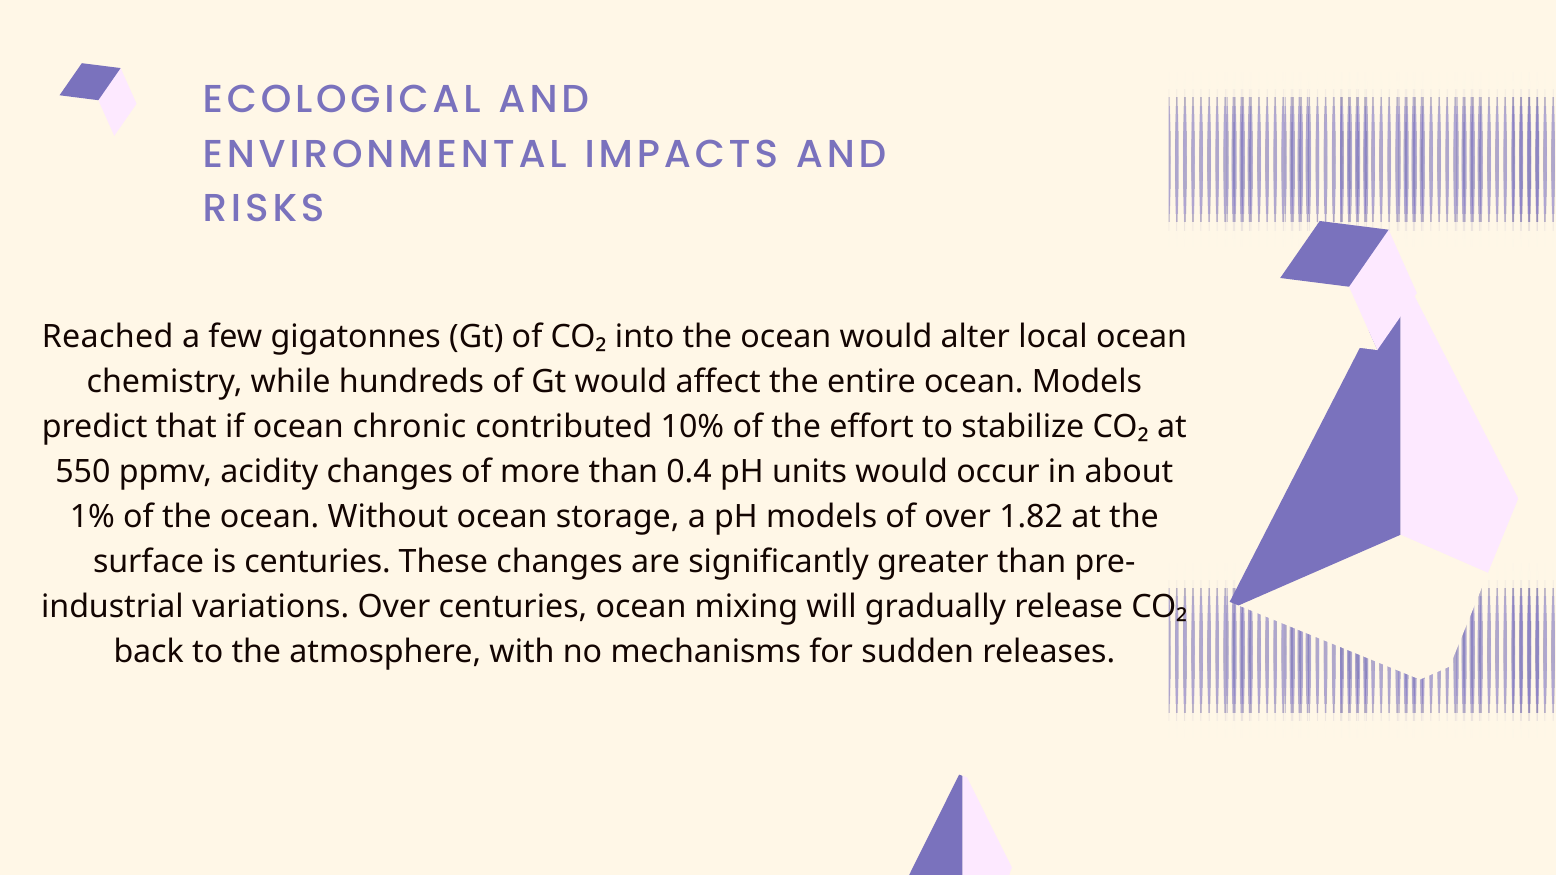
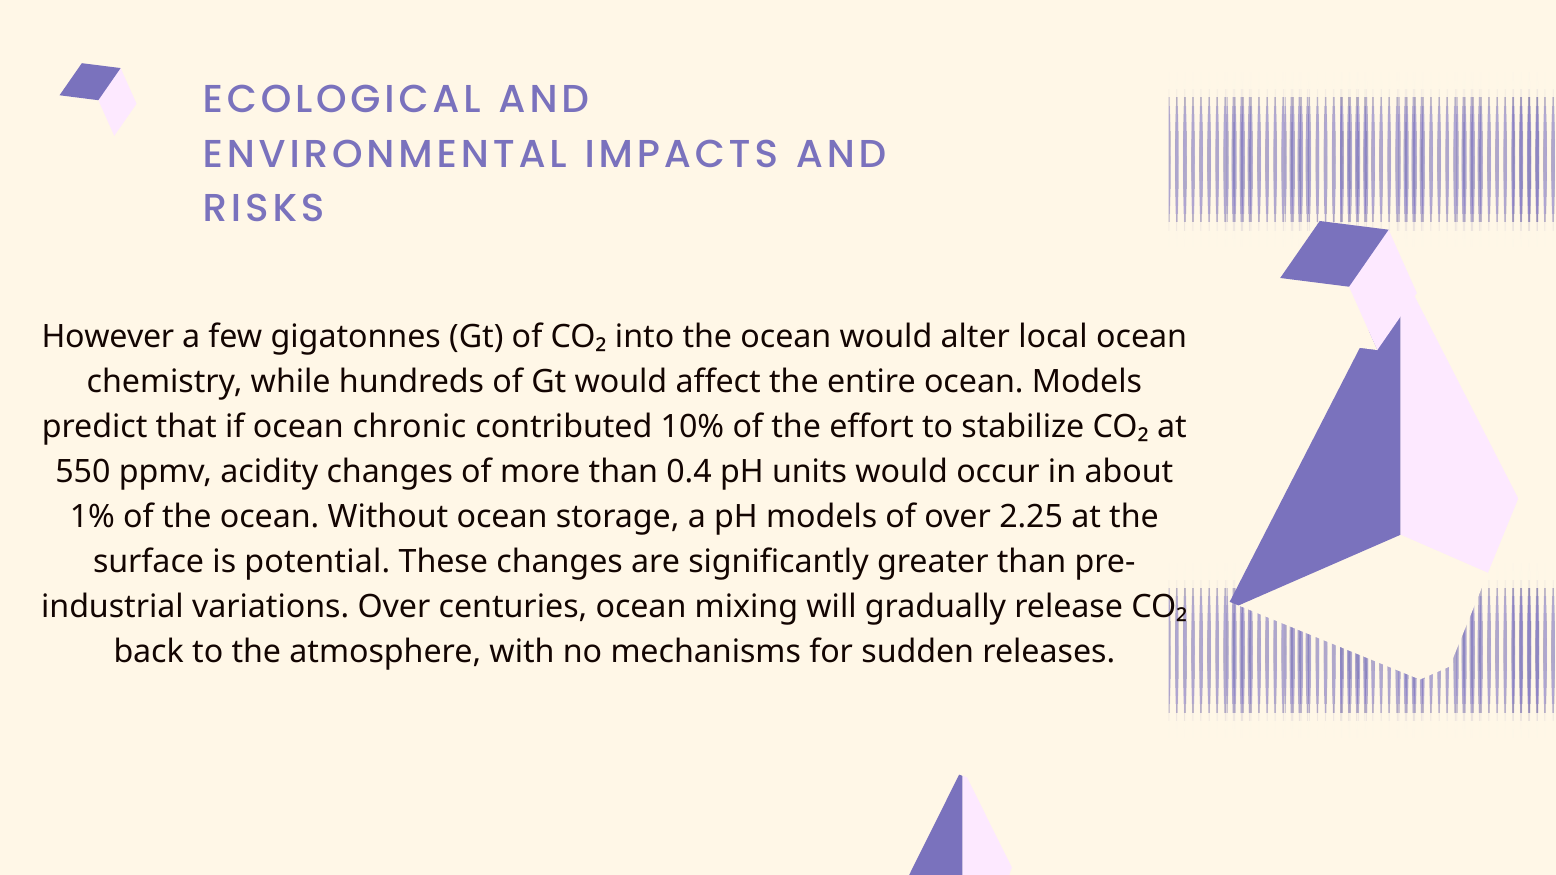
Reached: Reached -> However
1.82: 1.82 -> 2.25
is centuries: centuries -> potential
